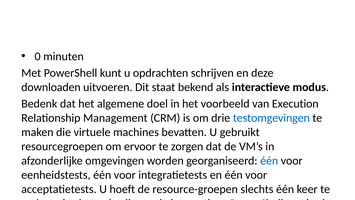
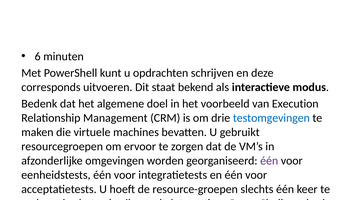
0: 0 -> 6
downloaden: downloaden -> corresponds
één at (269, 160) colour: blue -> purple
